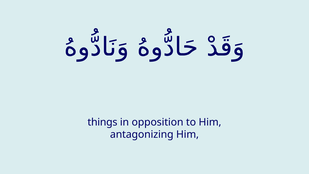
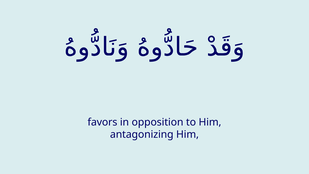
things: things -> favors
